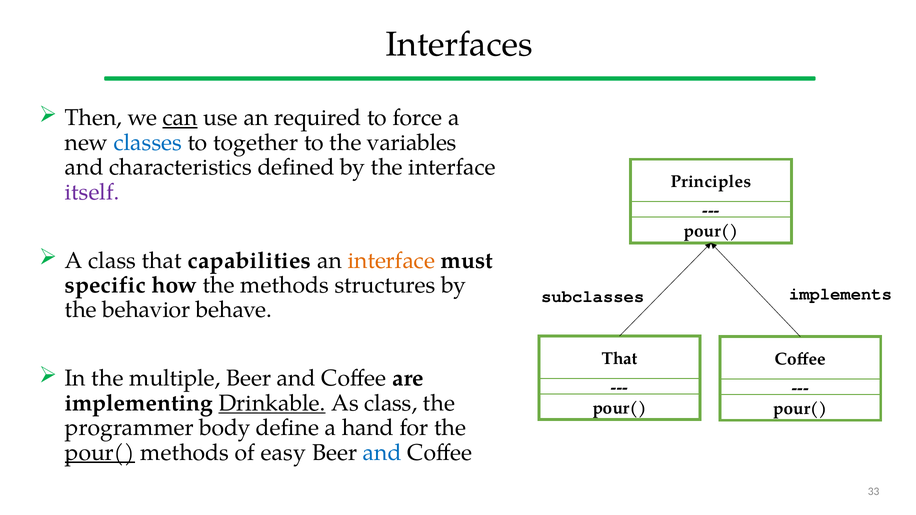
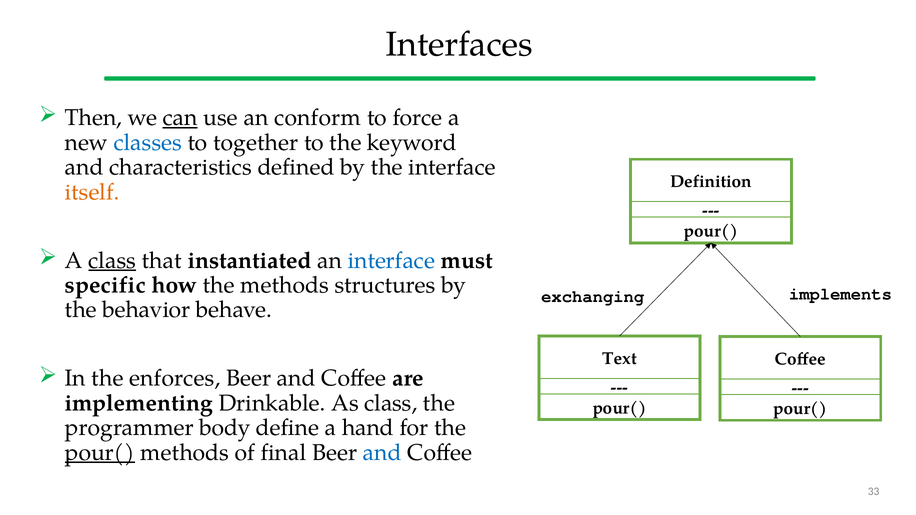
required: required -> conform
variables: variables -> keyword
Principles: Principles -> Definition
itself colour: purple -> orange
class at (112, 261) underline: none -> present
capabilities: capabilities -> instantiated
interface at (391, 261) colour: orange -> blue
subclasses: subclasses -> exchanging
That at (620, 359): That -> Text
multiple: multiple -> enforces
Drinkable underline: present -> none
easy: easy -> final
